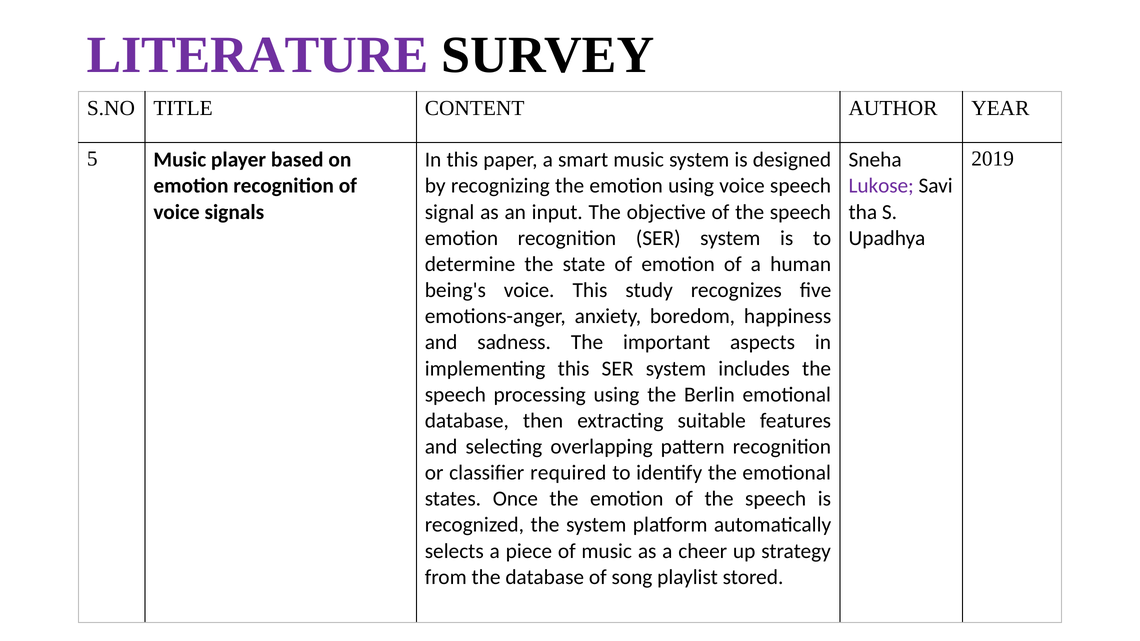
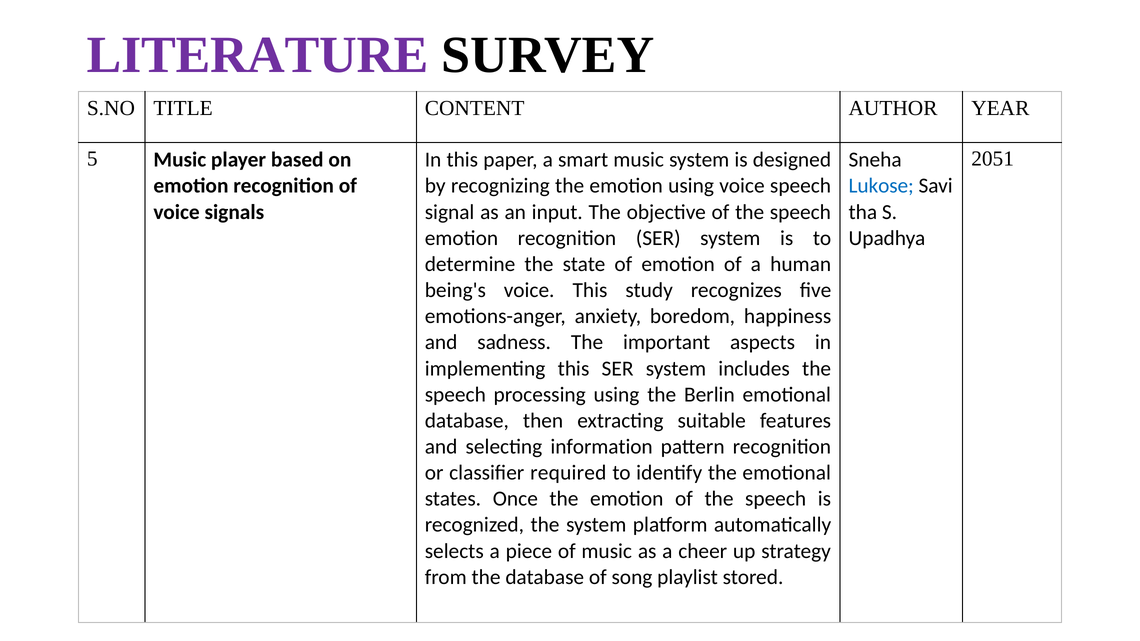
2019: 2019 -> 2051
Lukose colour: purple -> blue
overlapping: overlapping -> information
